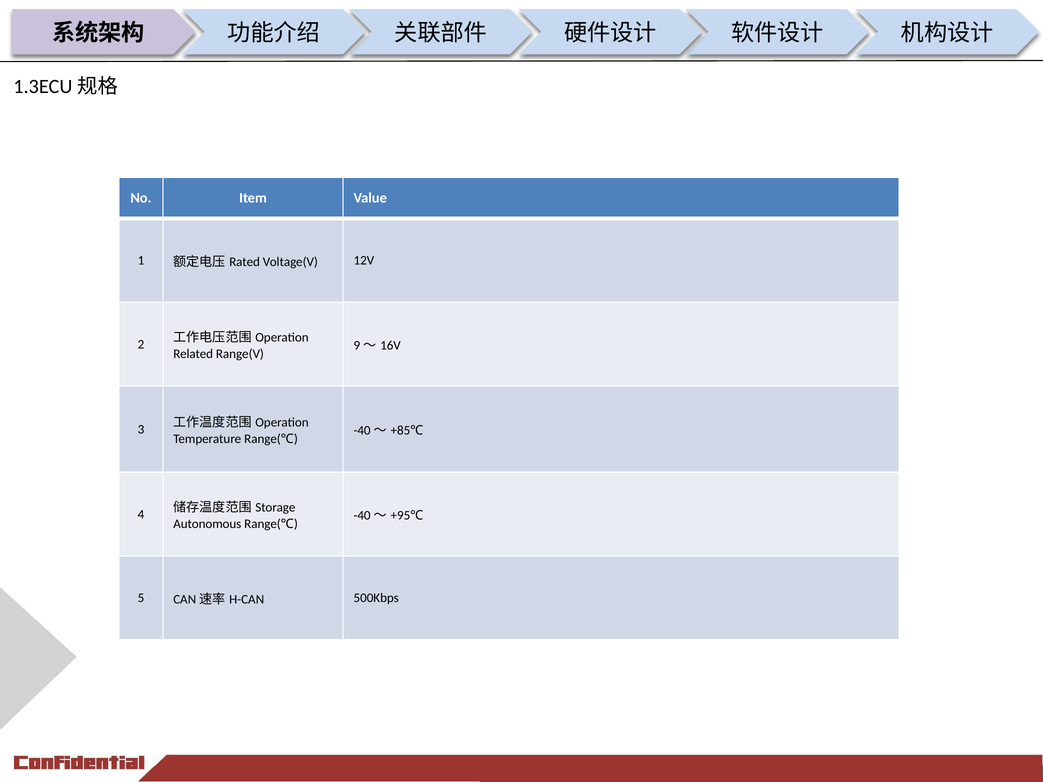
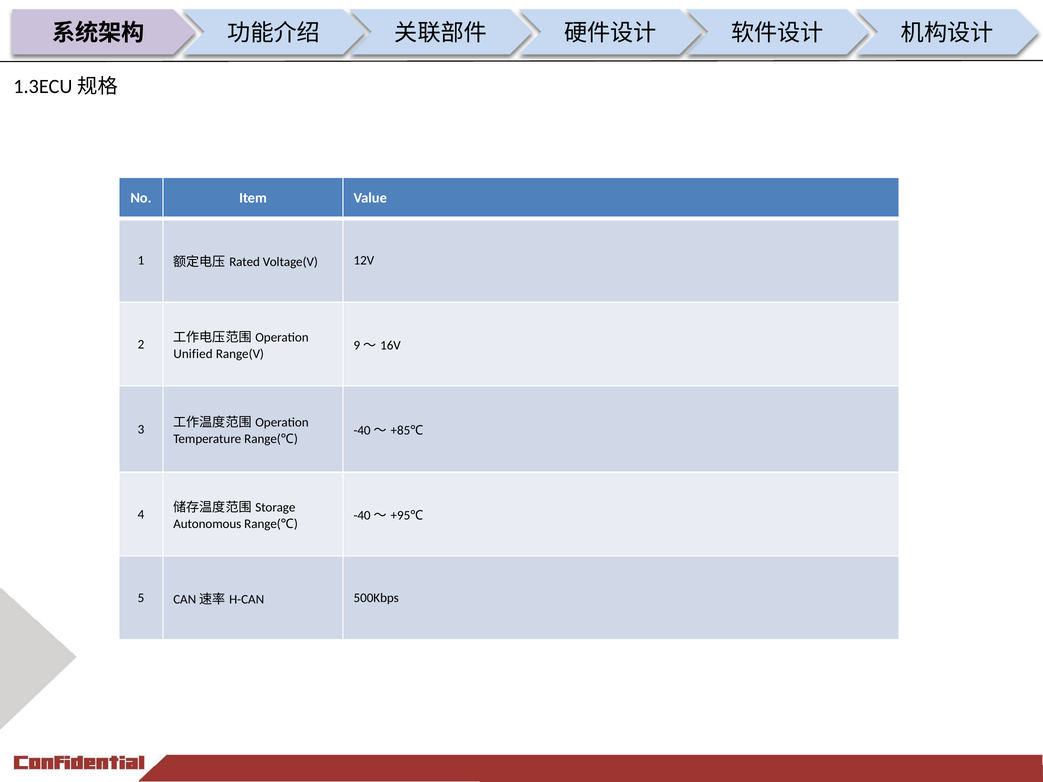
Related: Related -> Unified
